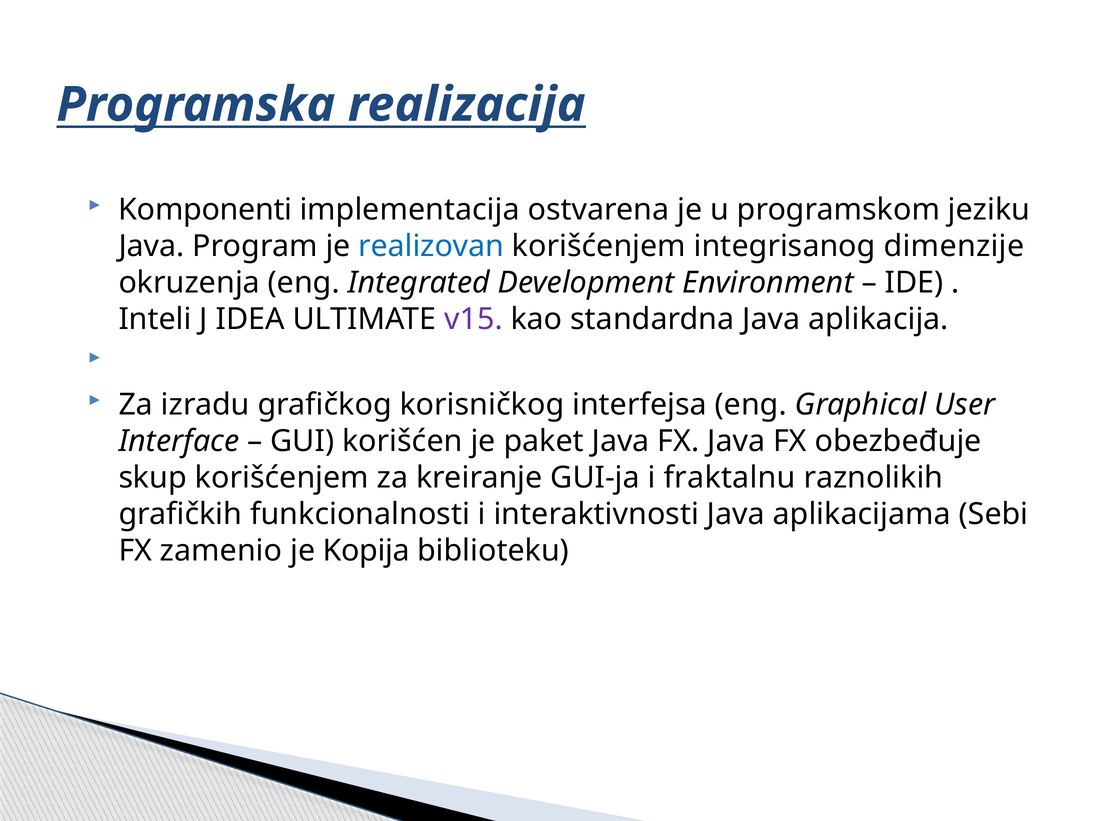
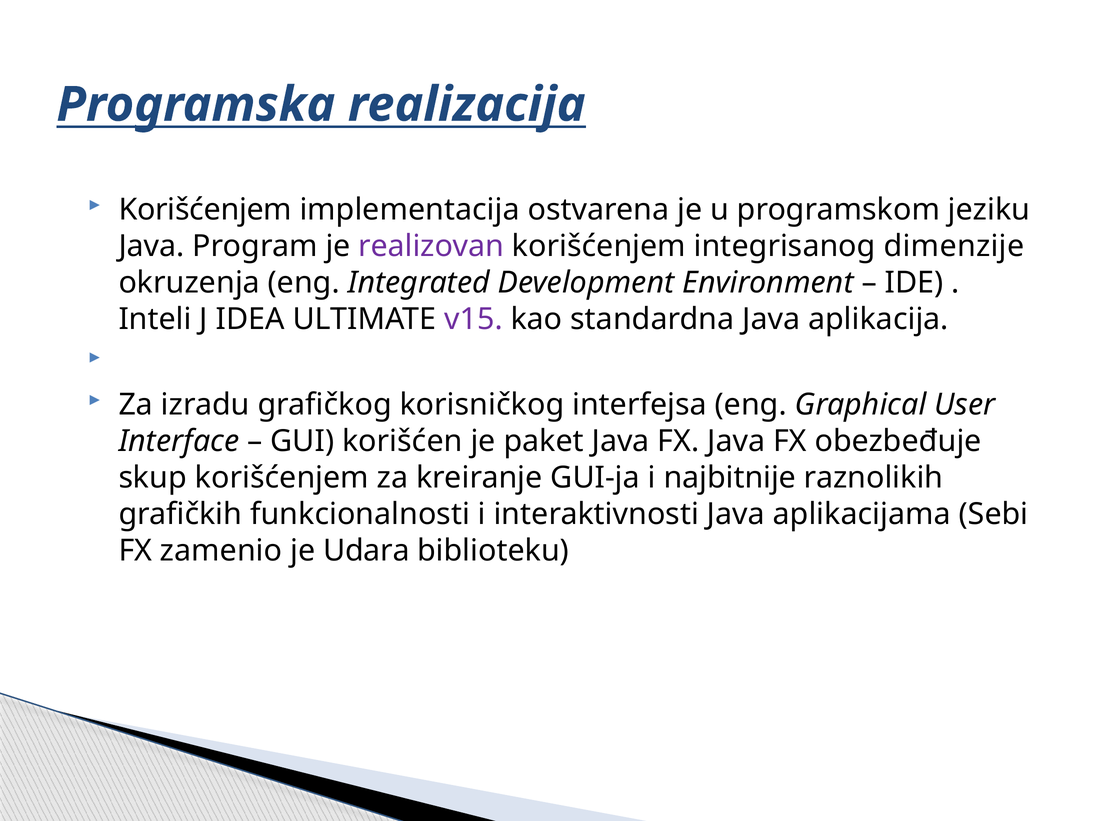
Komponenti at (205, 210): Komponenti -> Korišćenjem
realizovan colour: blue -> purple
fraktalnu: fraktalnu -> najbitnije
Kopija: Kopija -> Udara
